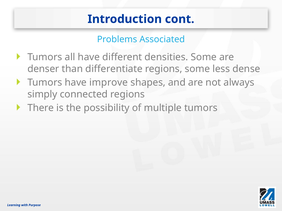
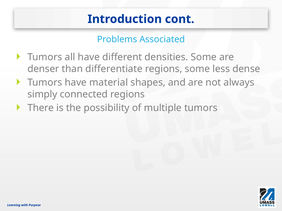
improve: improve -> material
